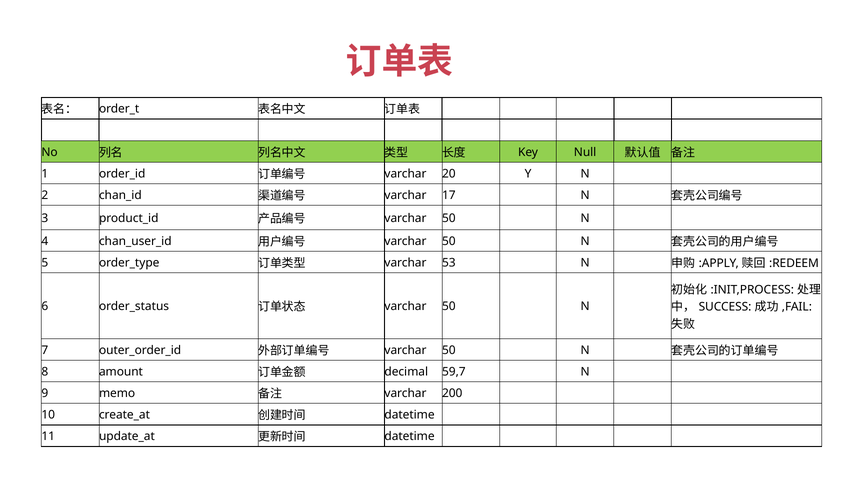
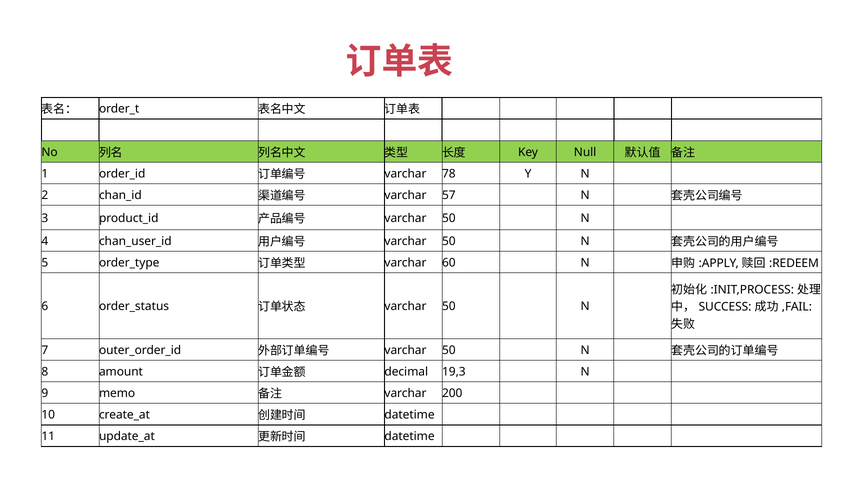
20: 20 -> 78
17: 17 -> 57
53: 53 -> 60
59,7: 59,7 -> 19,3
